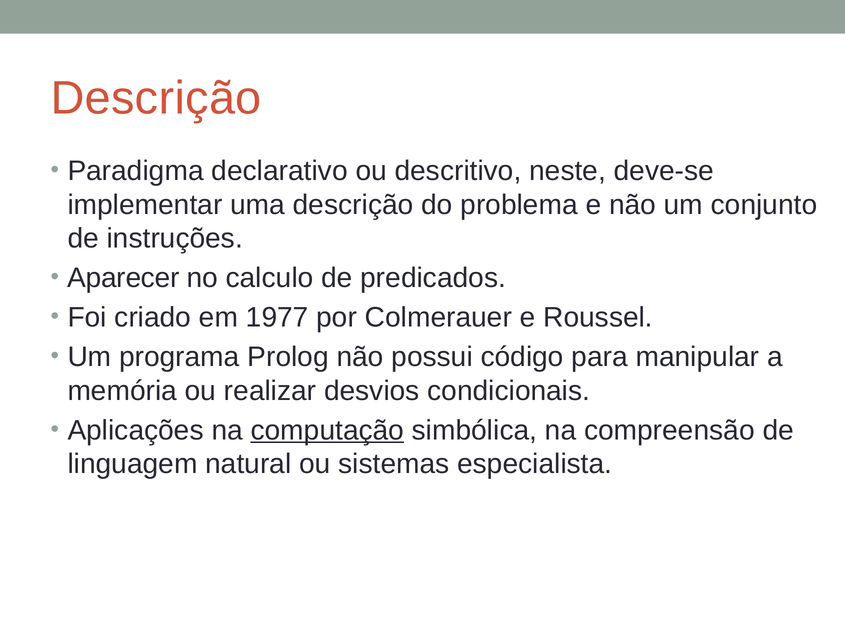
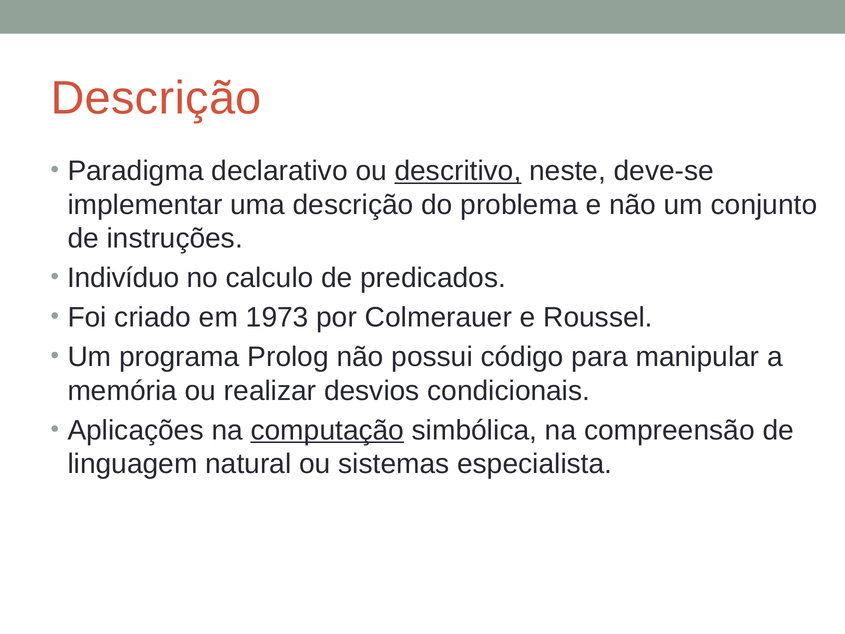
descritivo underline: none -> present
Aparecer: Aparecer -> Indivíduo
1977: 1977 -> 1973
